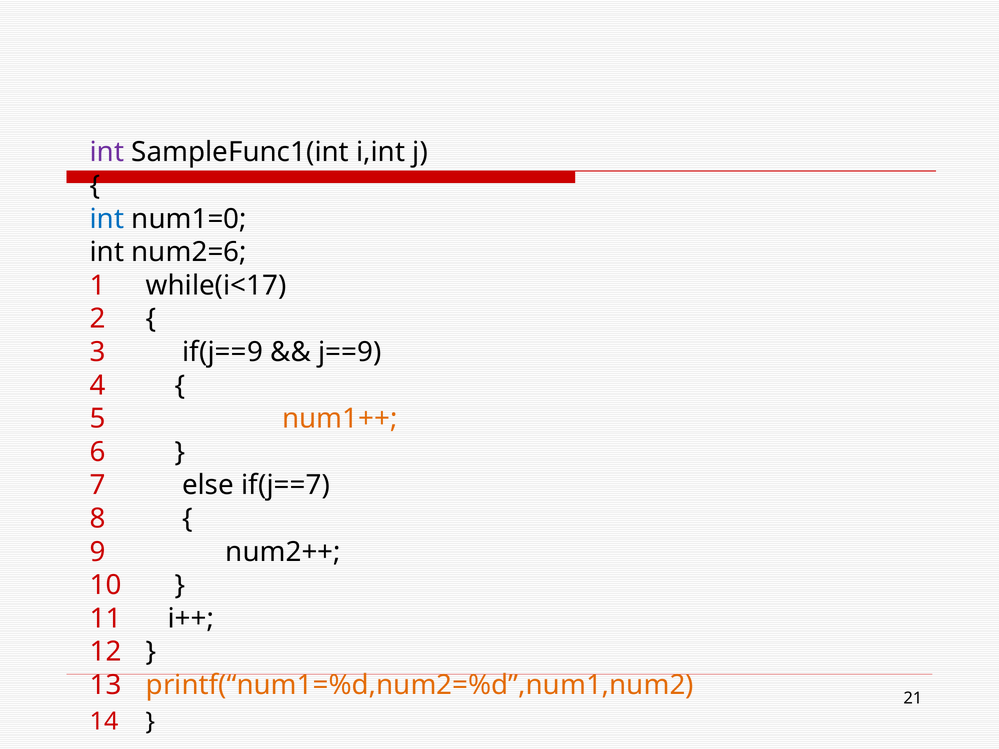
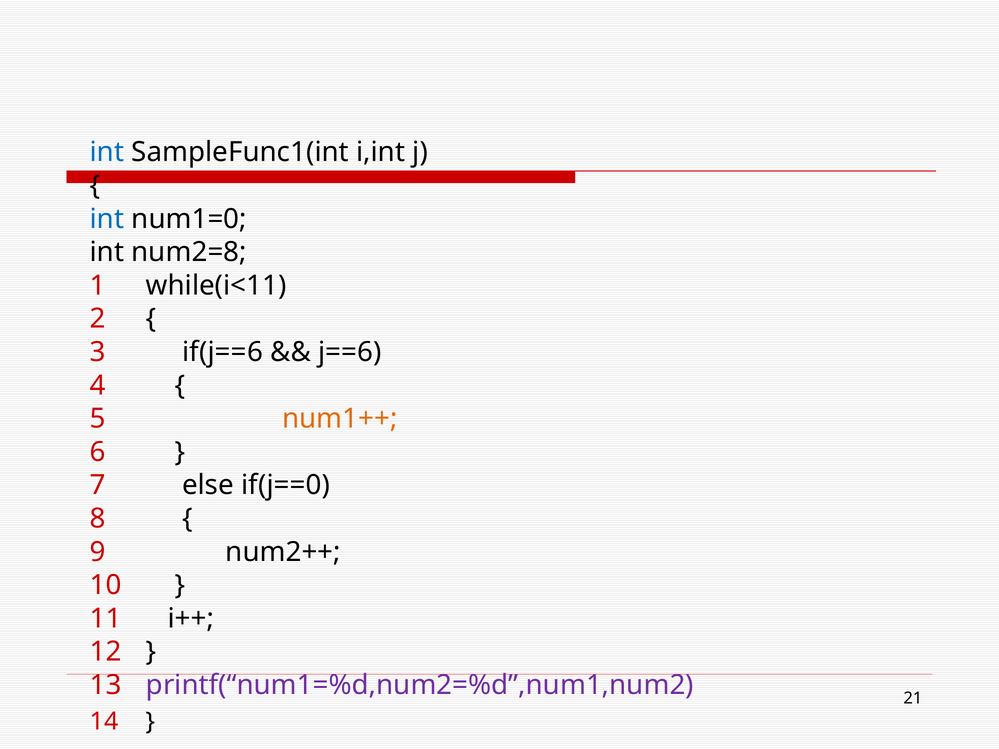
int at (107, 152) colour: purple -> blue
num2=6: num2=6 -> num2=8
while(i<17: while(i<17 -> while(i<11
if(j==9: if(j==9 -> if(j==6
j==9: j==9 -> j==6
if(j==7: if(j==7 -> if(j==0
printf(“num1=%d,num2=%d”,num1,num2 colour: orange -> purple
